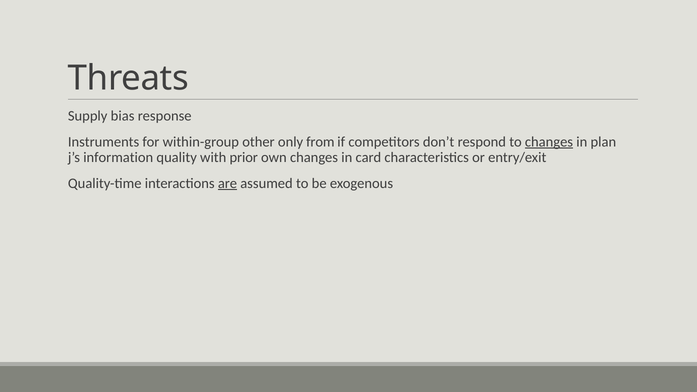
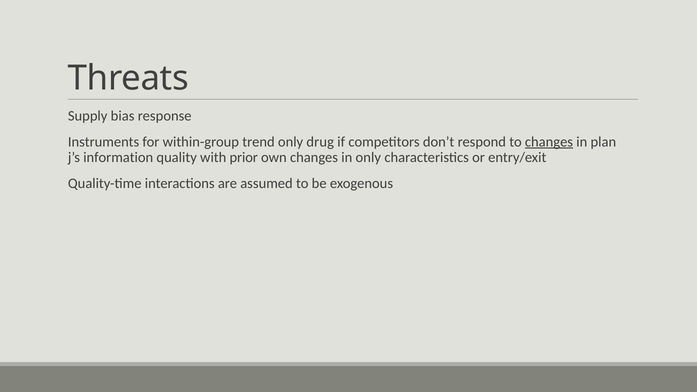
other: other -> trend
from: from -> drug
in card: card -> only
are underline: present -> none
